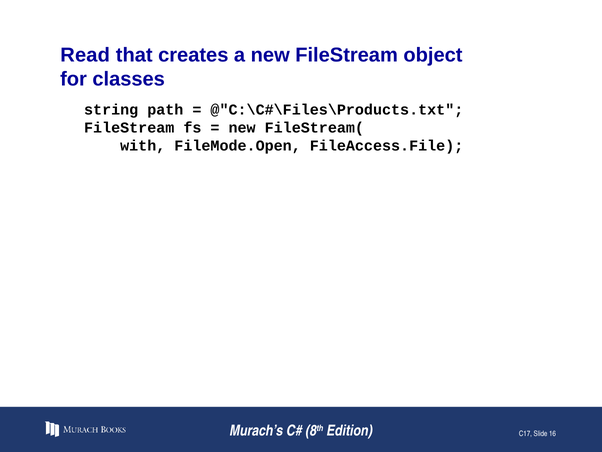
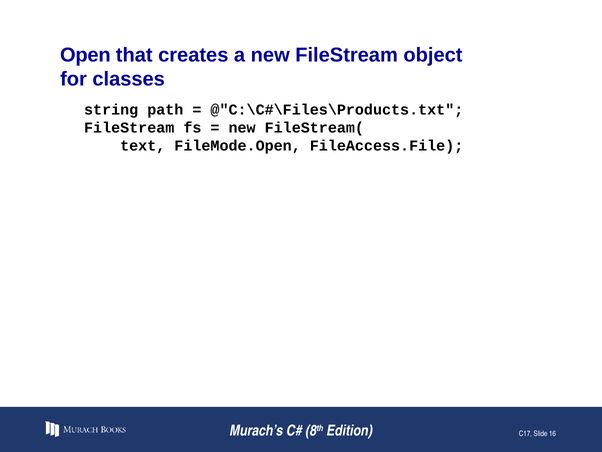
Read: Read -> Open
with: with -> text
